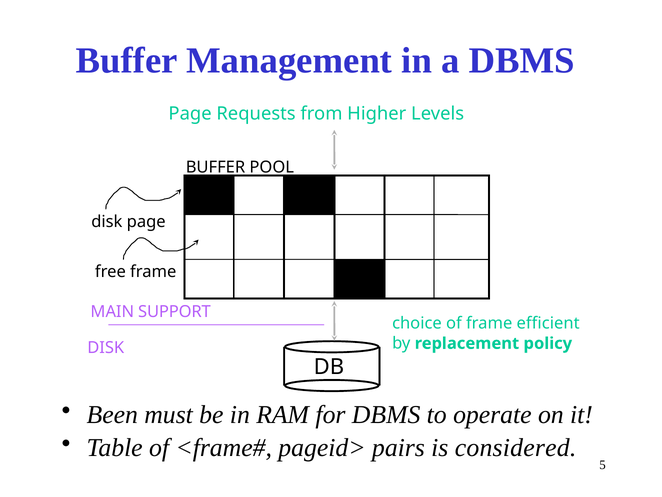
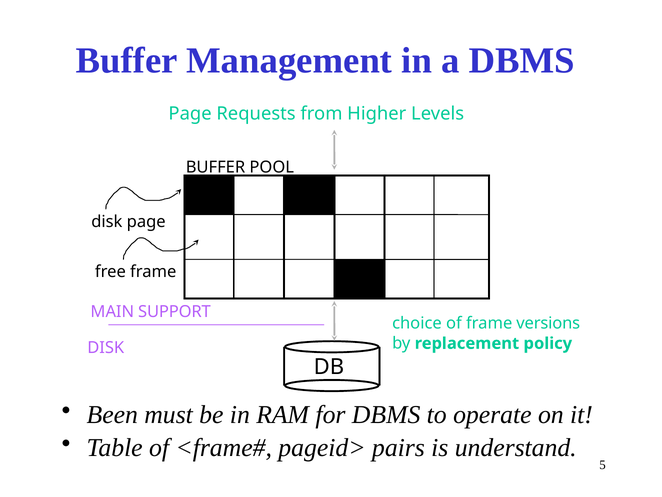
efficient: efficient -> versions
considered: considered -> understand
